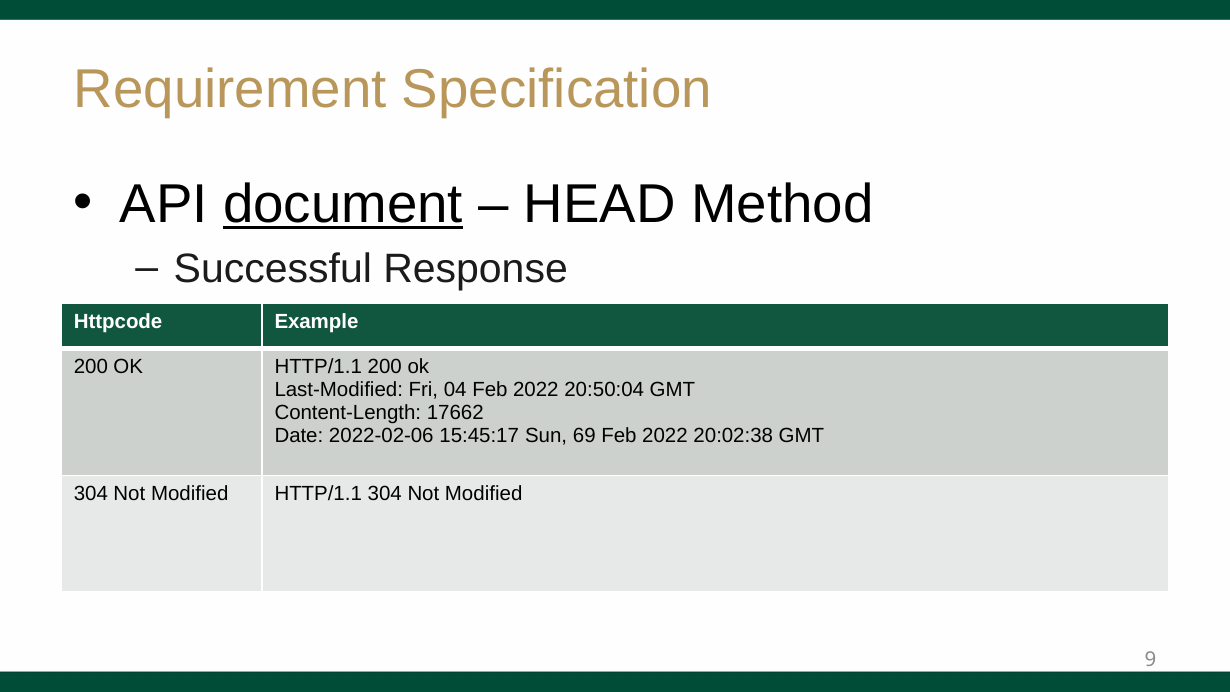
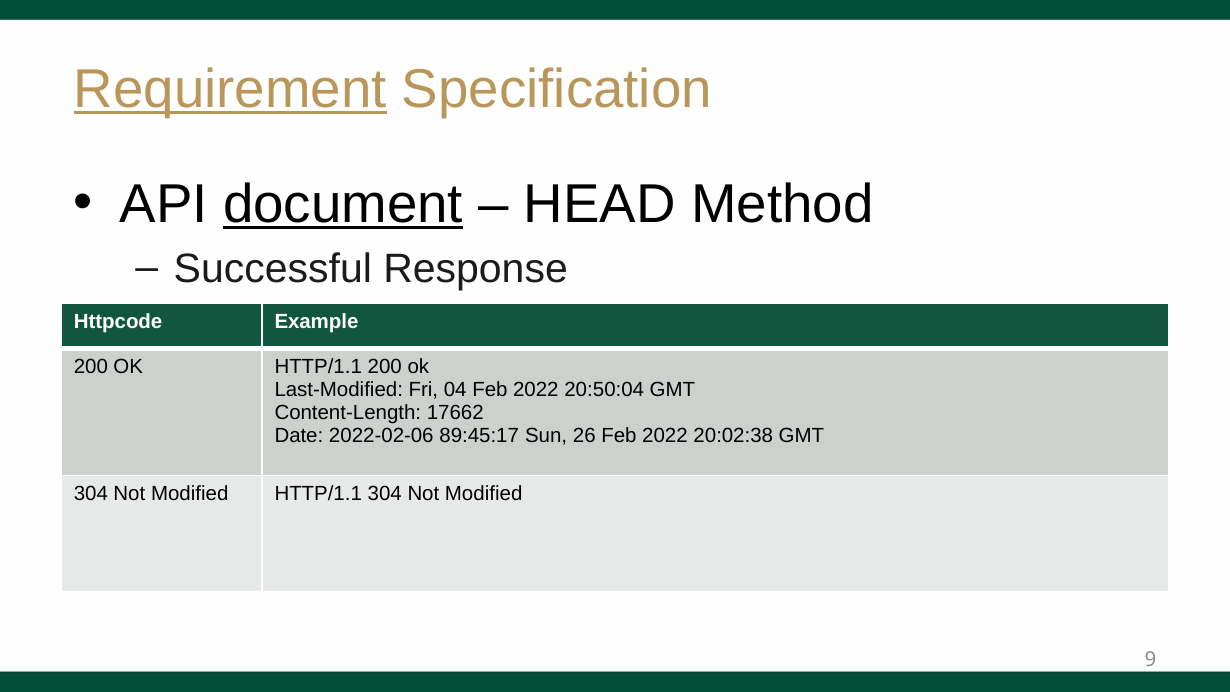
Requirement underline: none -> present
15:45:17: 15:45:17 -> 89:45:17
69: 69 -> 26
